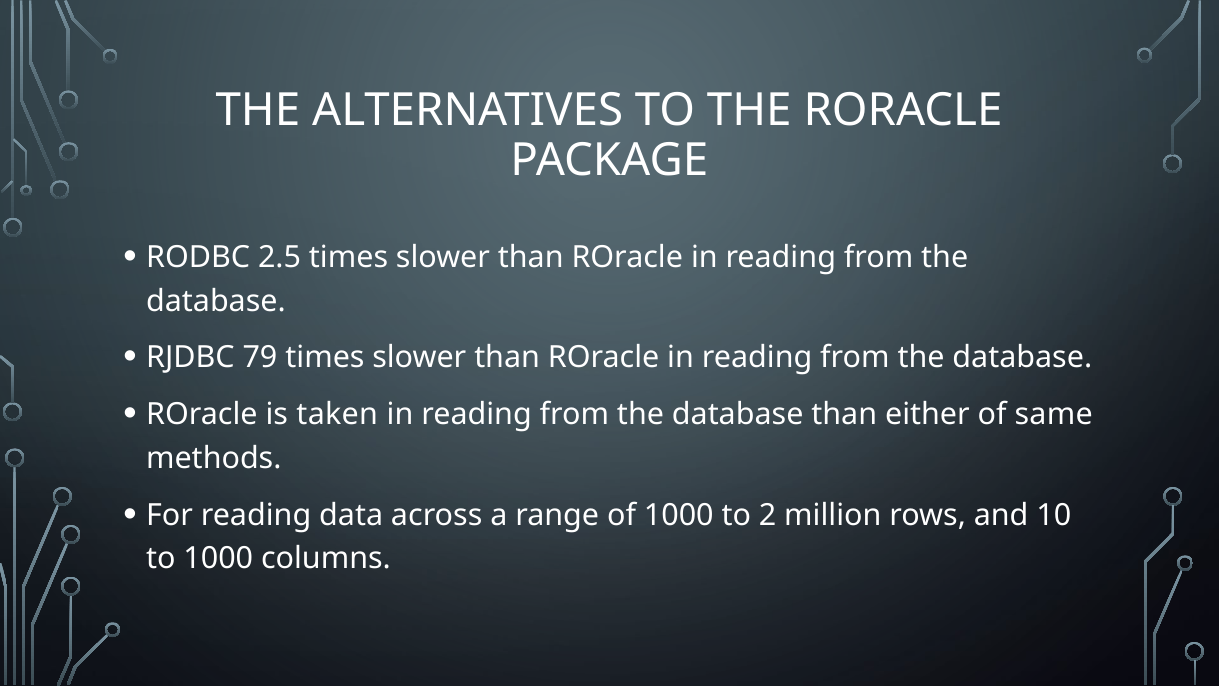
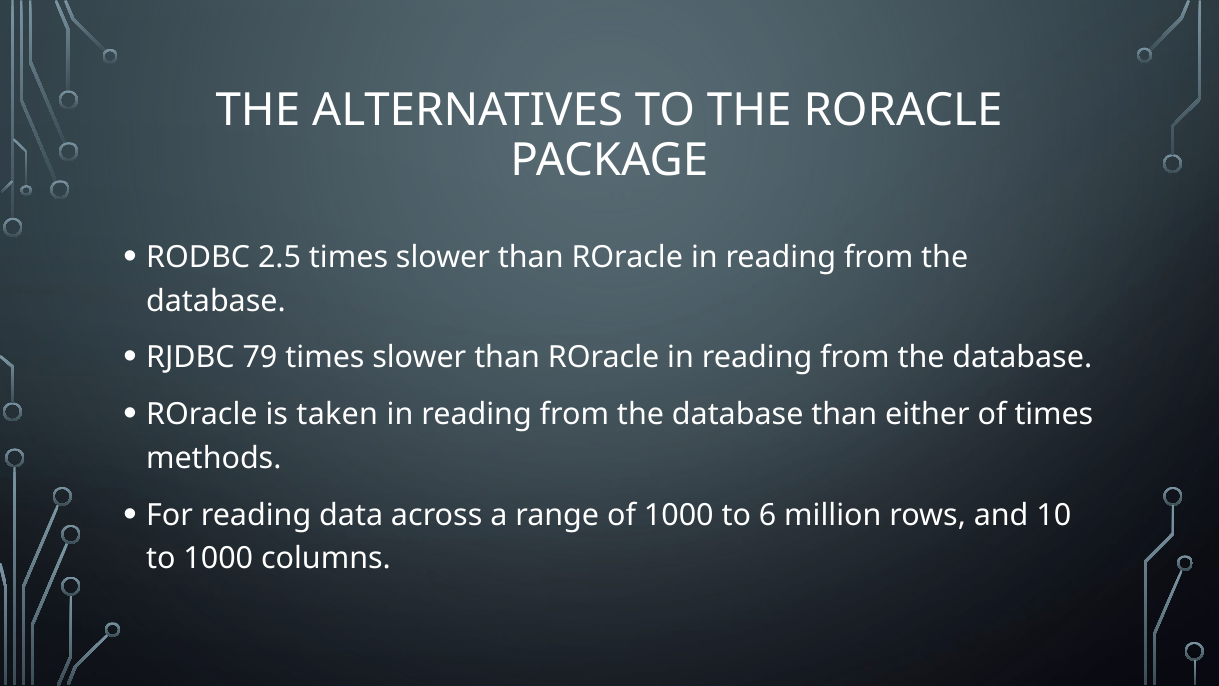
of same: same -> times
2: 2 -> 6
